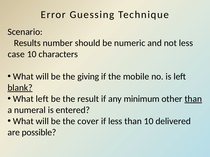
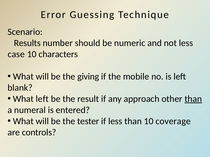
blank underline: present -> none
minimum: minimum -> approach
cover: cover -> tester
delivered: delivered -> coverage
possible: possible -> controls
